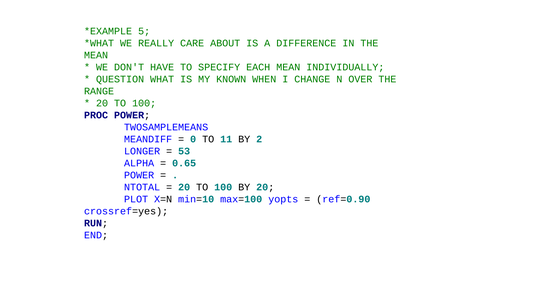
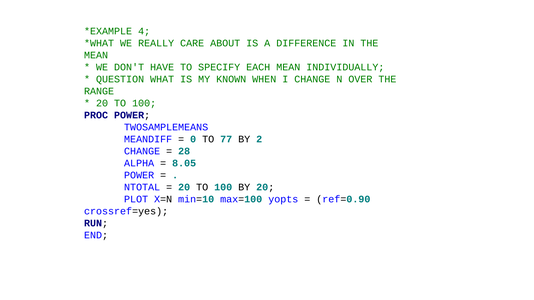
5: 5 -> 4
11: 11 -> 77
LONGER at (142, 151): LONGER -> CHANGE
53: 53 -> 28
0.65: 0.65 -> 8.05
